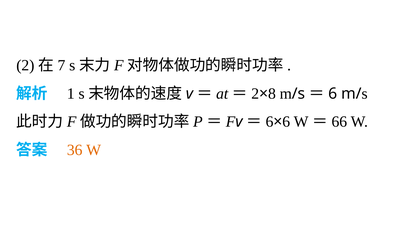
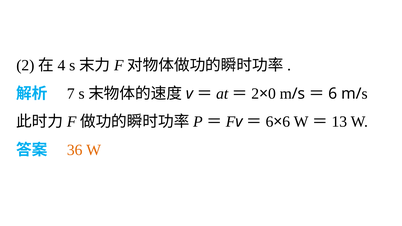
7: 7 -> 4
1: 1 -> 7
8: 8 -> 0
66: 66 -> 13
